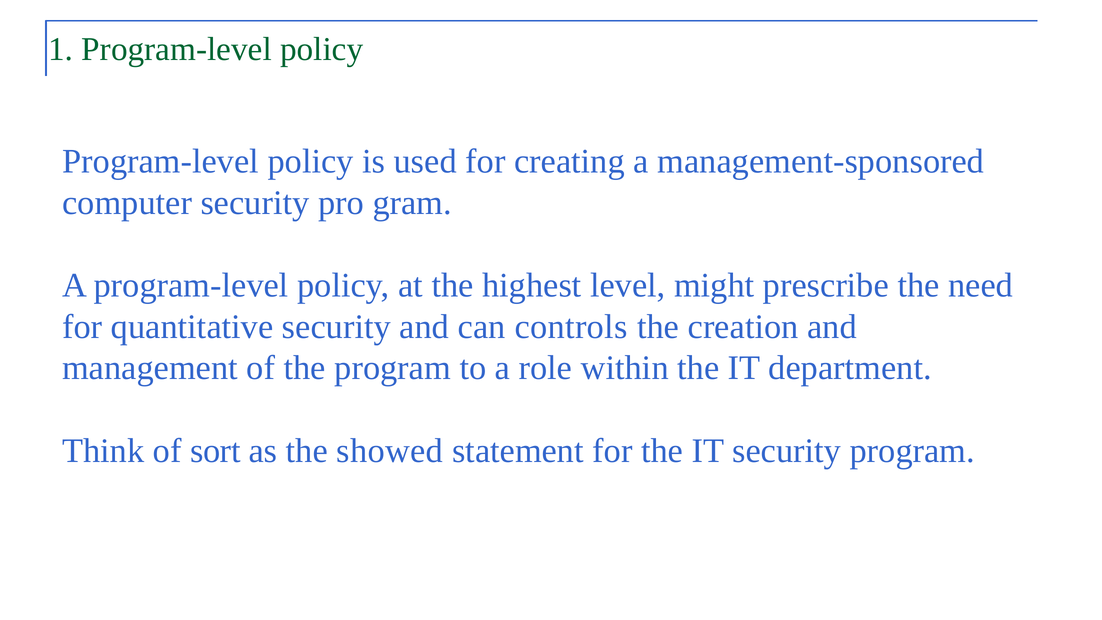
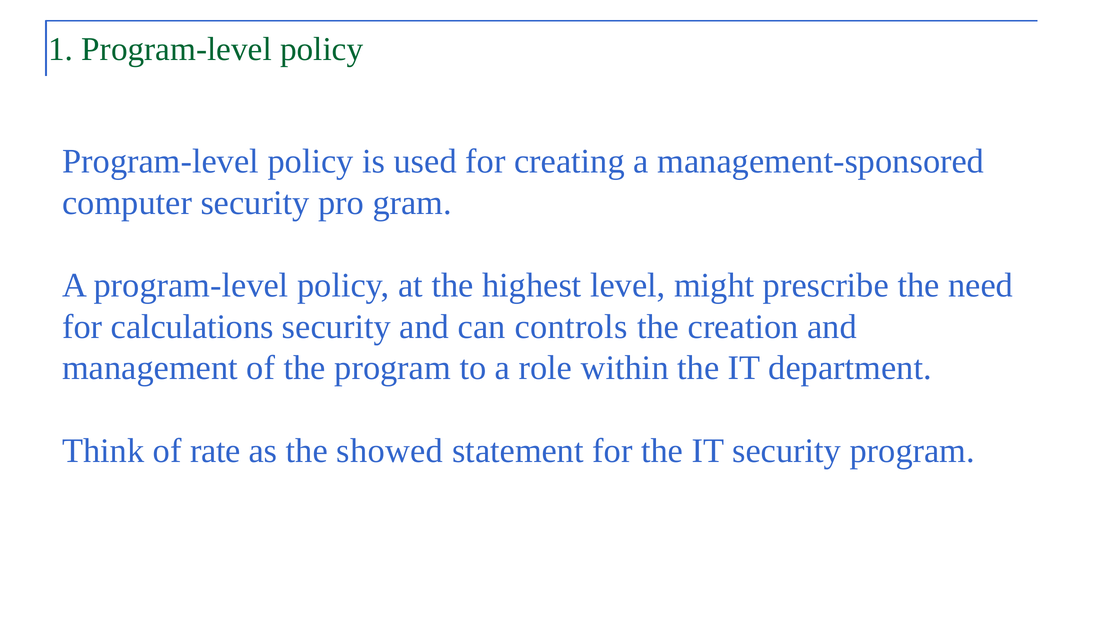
quantitative: quantitative -> calculations
sort: sort -> rate
